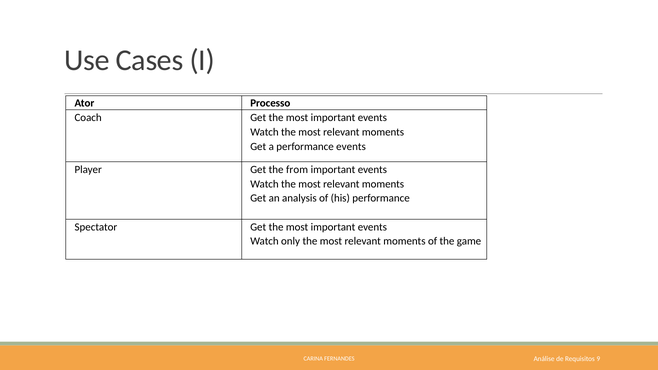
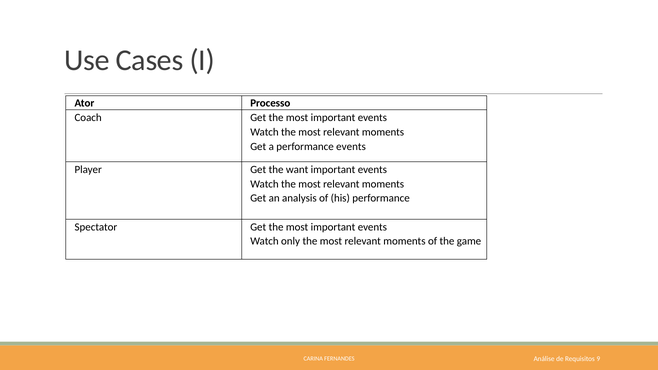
from: from -> want
